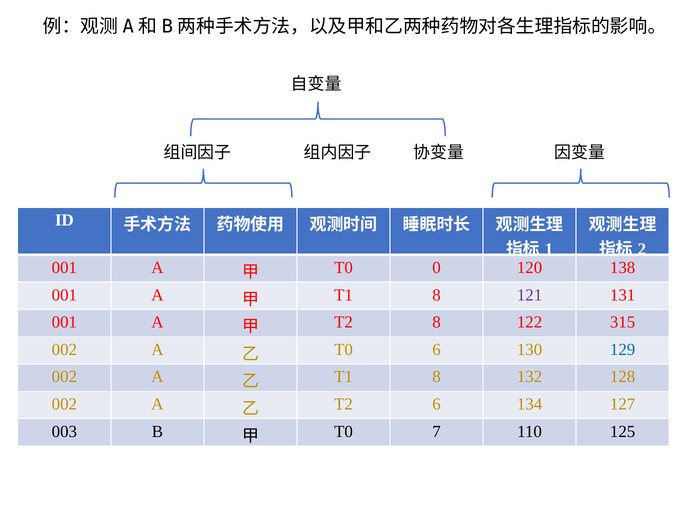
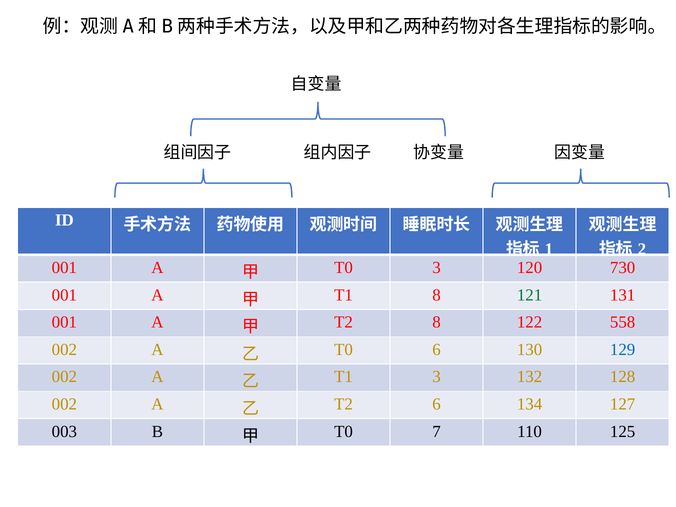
T0 0: 0 -> 3
138: 138 -> 730
121 colour: purple -> green
315: 315 -> 558
8 at (437, 377): 8 -> 3
